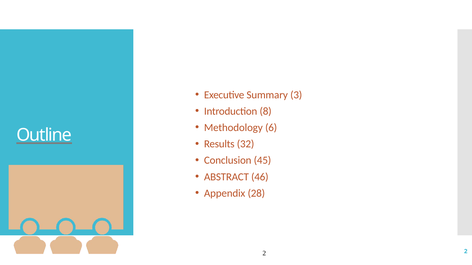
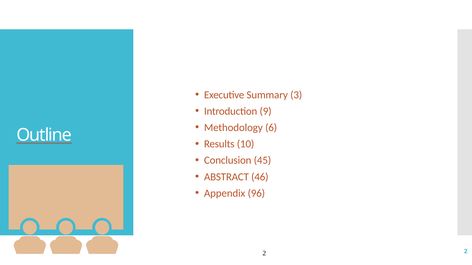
8: 8 -> 9
32: 32 -> 10
28: 28 -> 96
